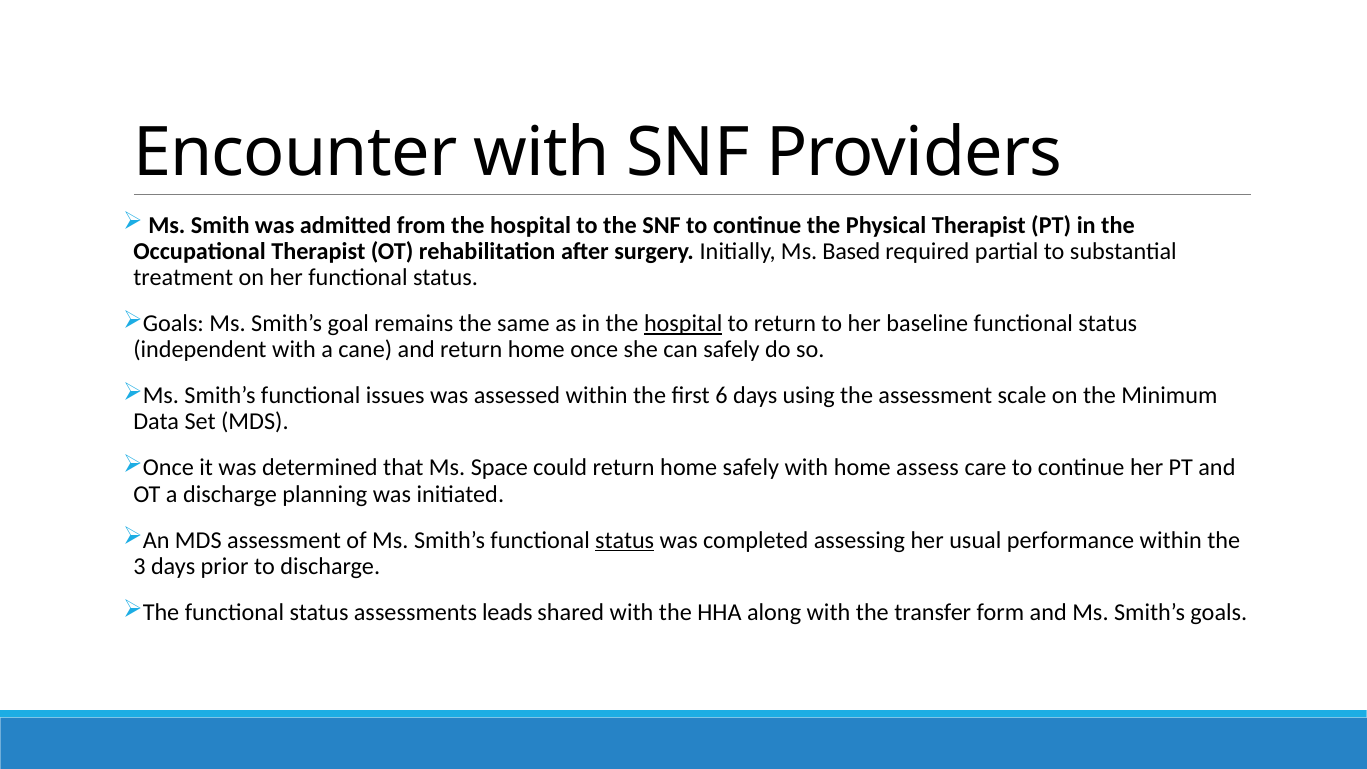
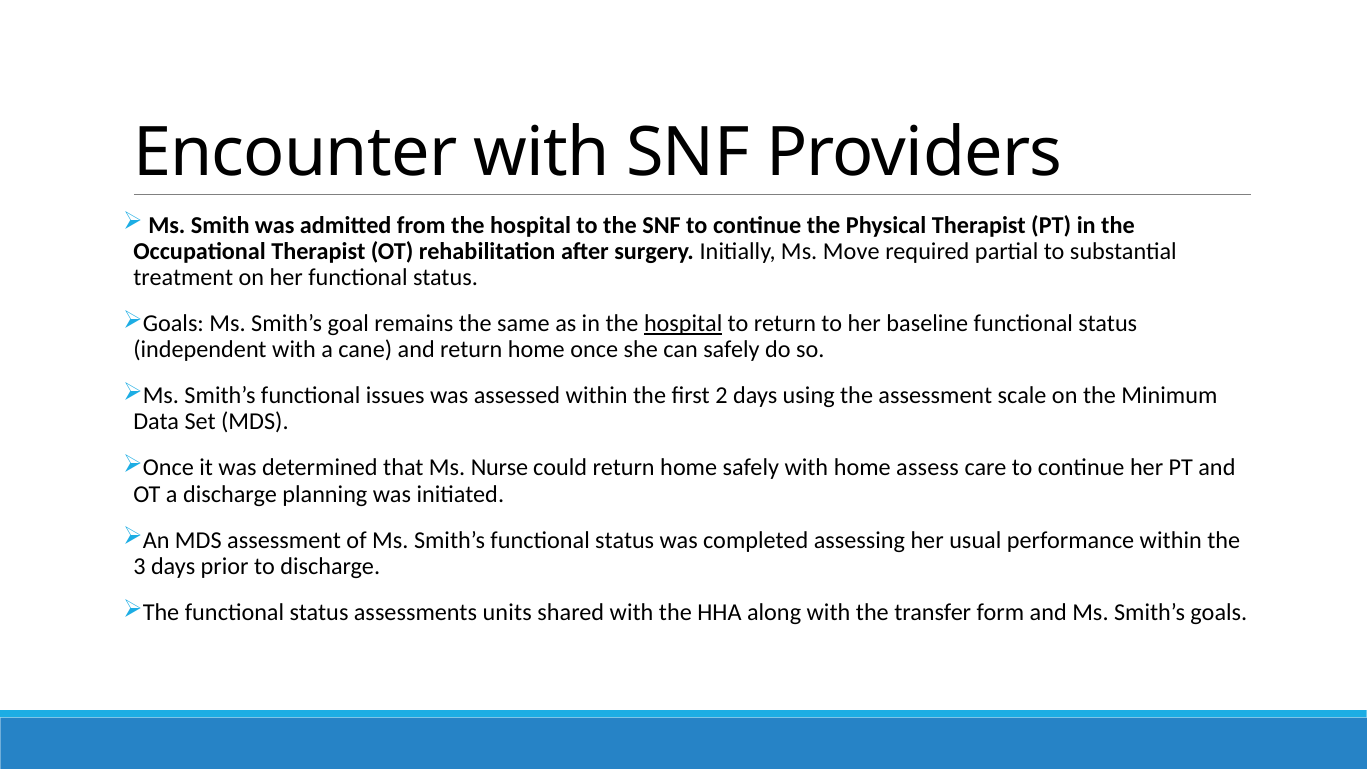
Based: Based -> Move
6: 6 -> 2
Space: Space -> Nurse
status at (625, 540) underline: present -> none
leads: leads -> units
